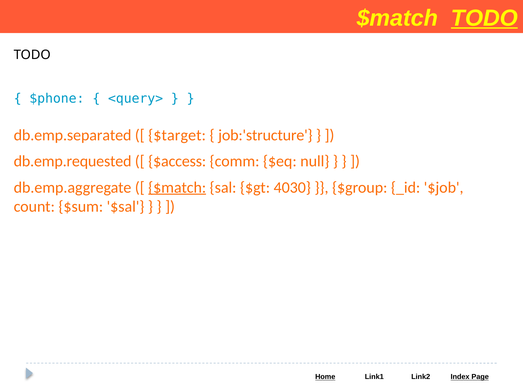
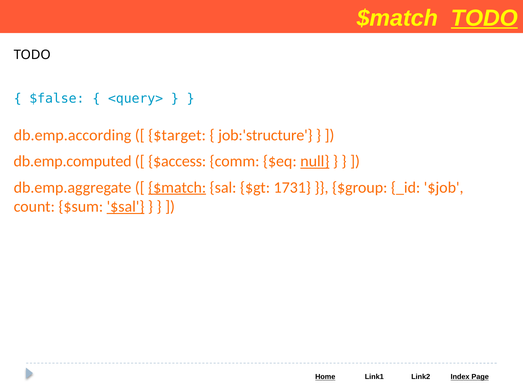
$phone: $phone -> $false
db.emp.separated: db.emp.separated -> db.emp.according
db.emp.requested: db.emp.requested -> db.emp.computed
null underline: none -> present
4030: 4030 -> 1731
$sal underline: none -> present
